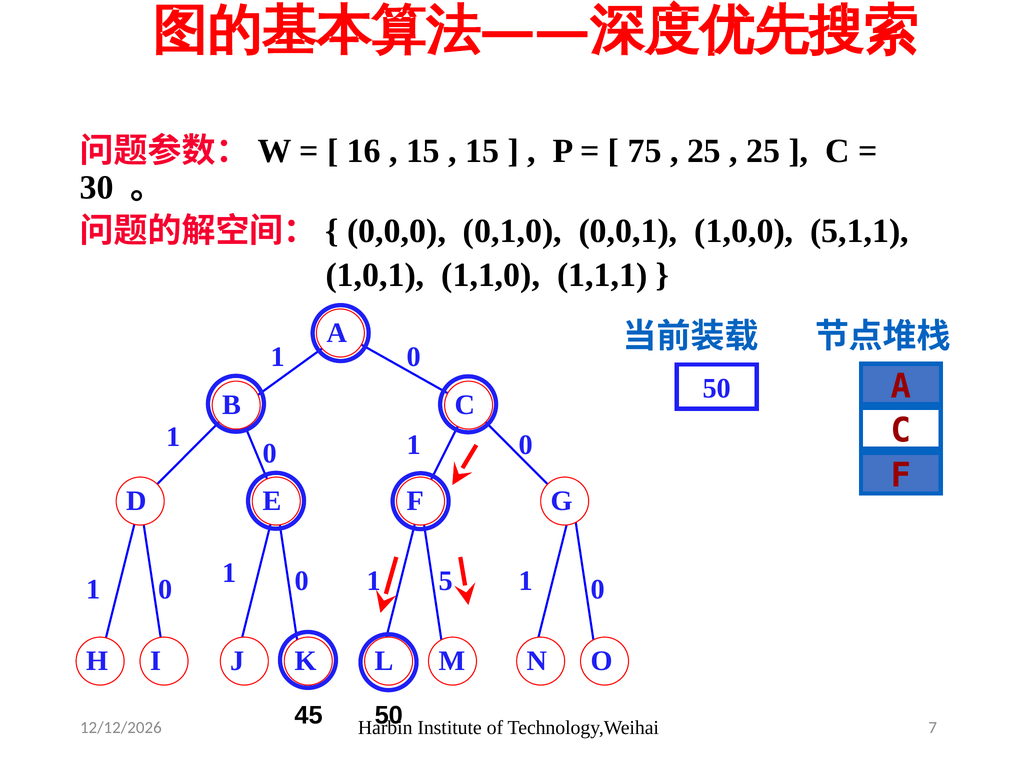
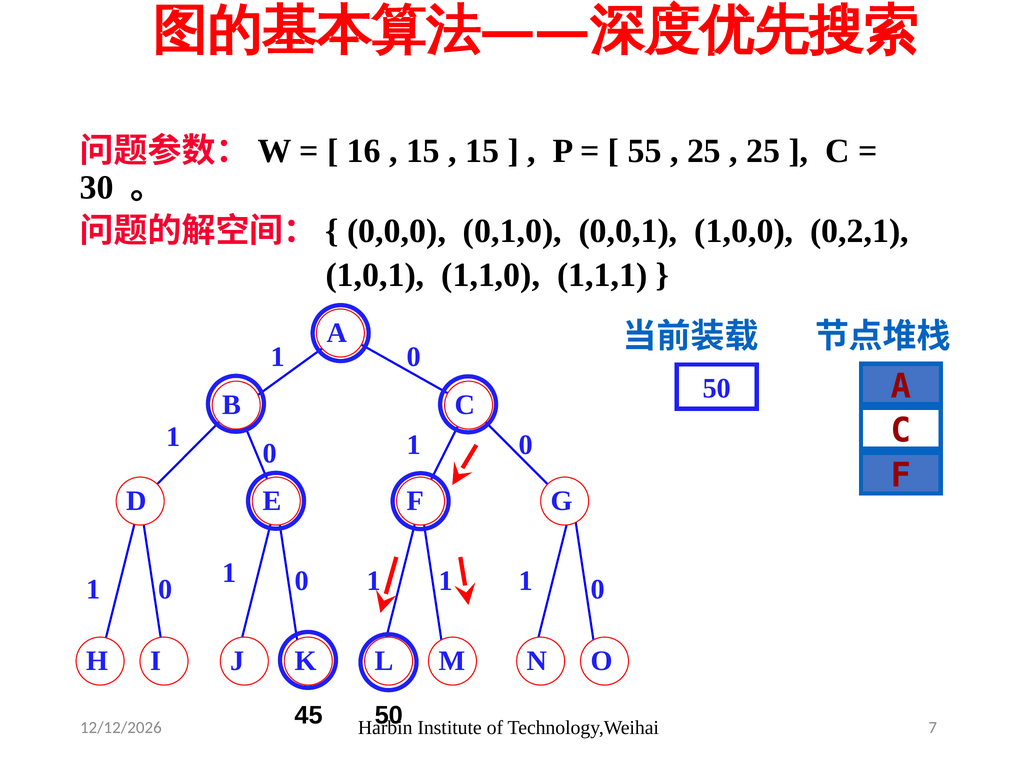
75: 75 -> 55
5,1,1: 5,1,1 -> 0,2,1
0 5: 5 -> 1
